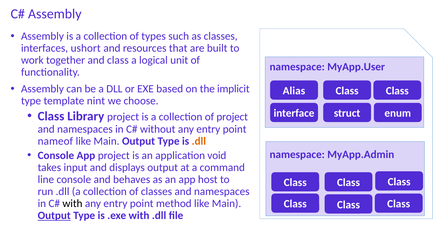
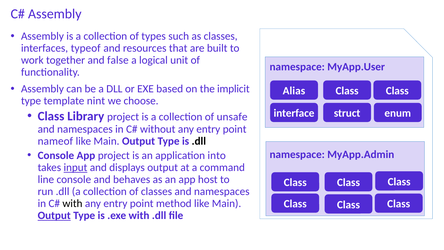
ushort: ushort -> typeof
and class: class -> false
of project: project -> unsafe
.dll at (199, 141) colour: orange -> black
void: void -> into
input underline: none -> present
